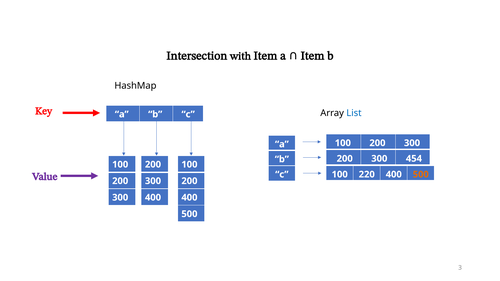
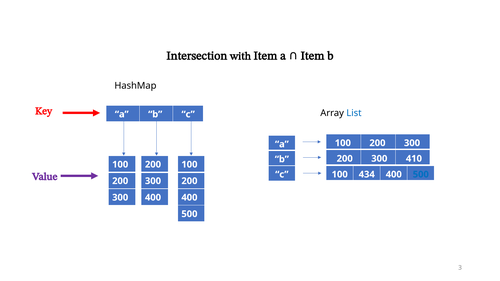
454: 454 -> 410
220: 220 -> 434
500 at (421, 175) colour: orange -> blue
